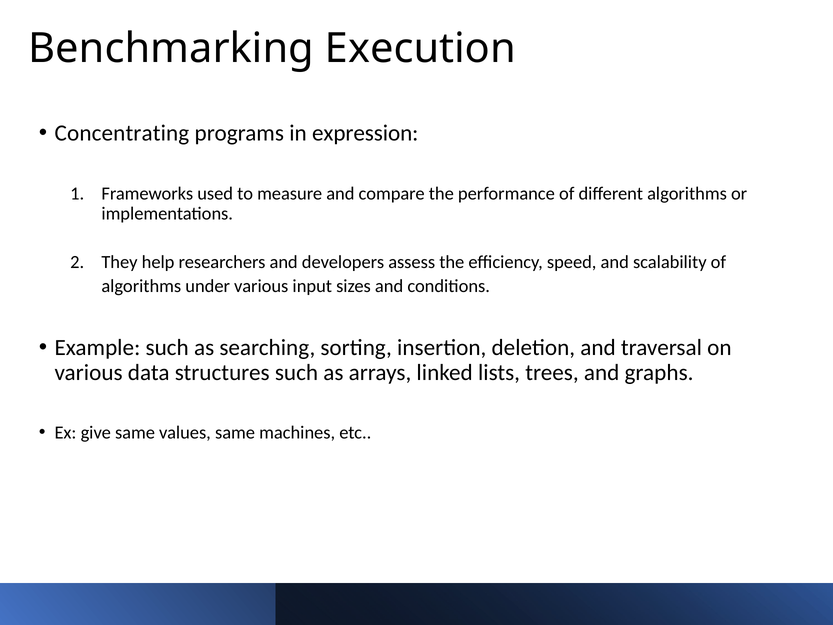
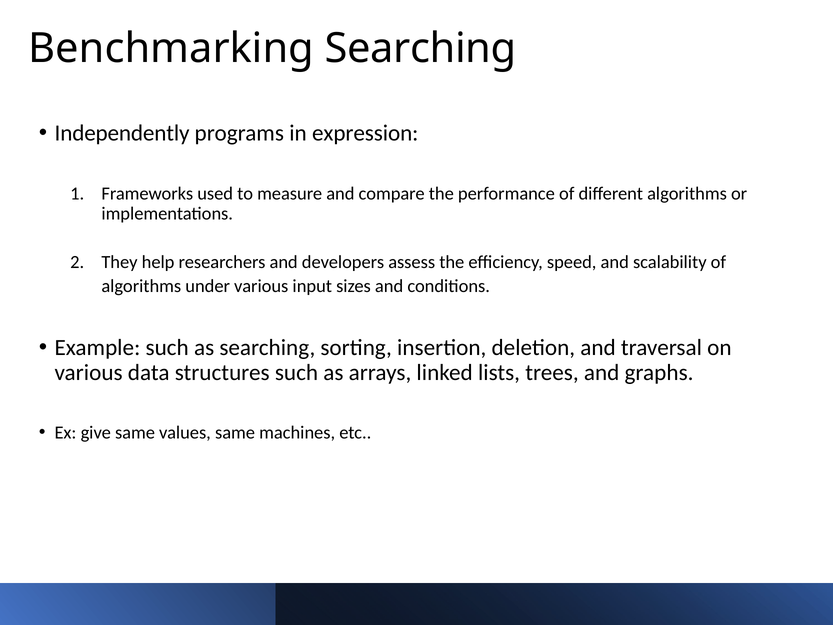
Benchmarking Execution: Execution -> Searching
Concentrating: Concentrating -> Independently
